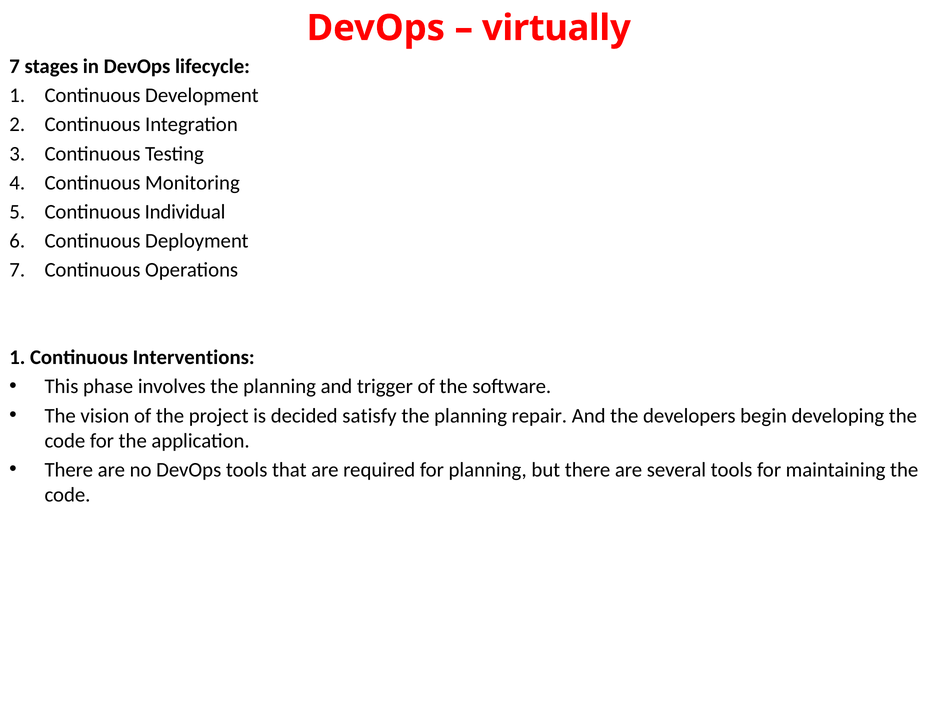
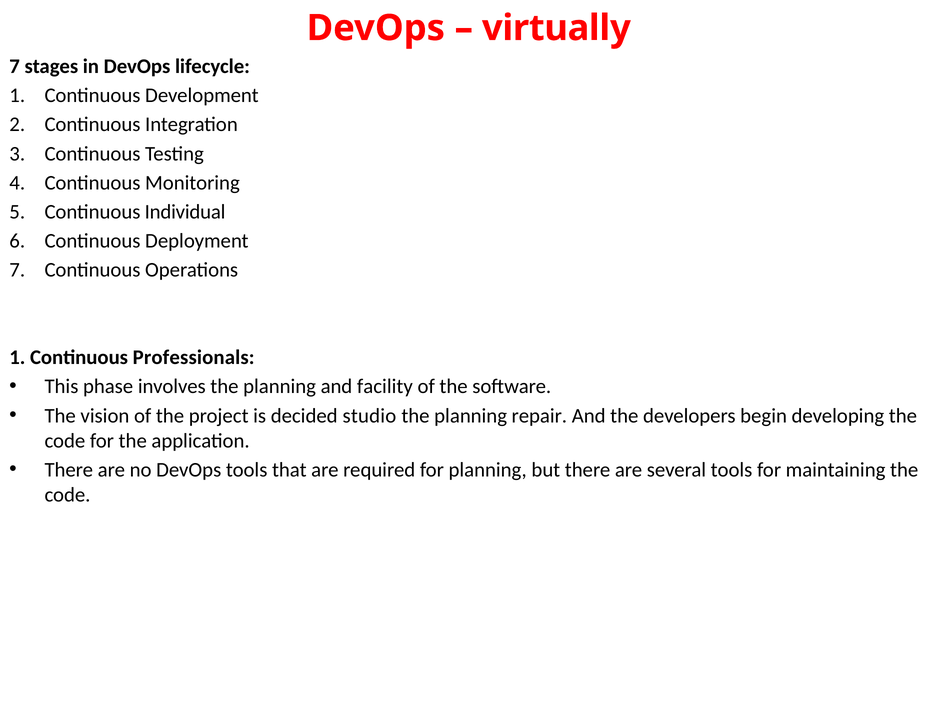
Interventions: Interventions -> Professionals
trigger: trigger -> facility
satisfy: satisfy -> studio
